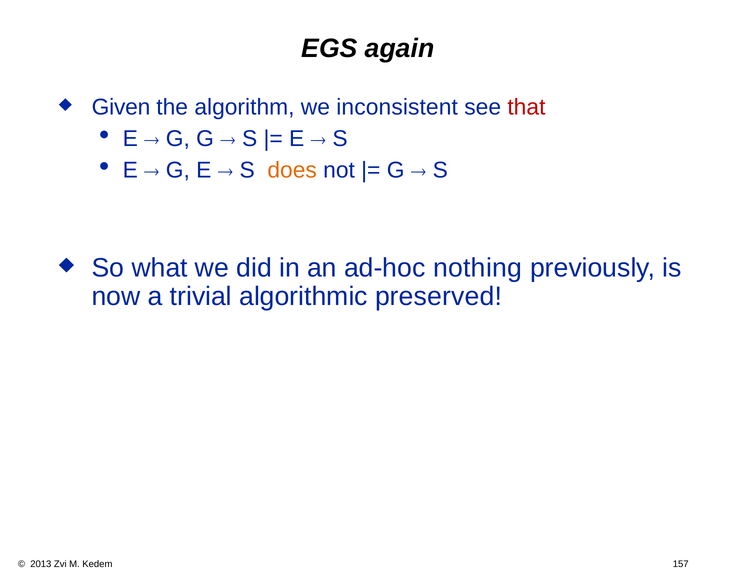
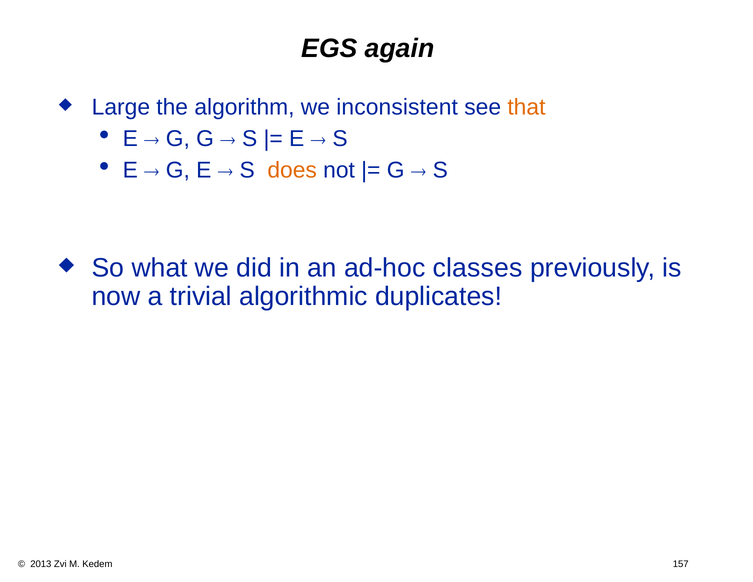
Given: Given -> Large
that colour: red -> orange
nothing: nothing -> classes
preserved: preserved -> duplicates
